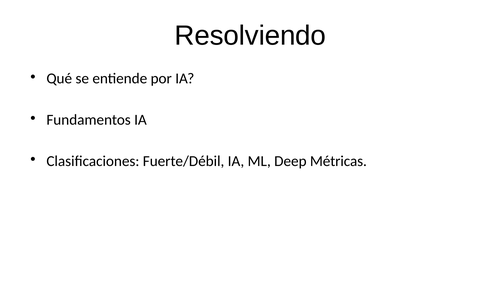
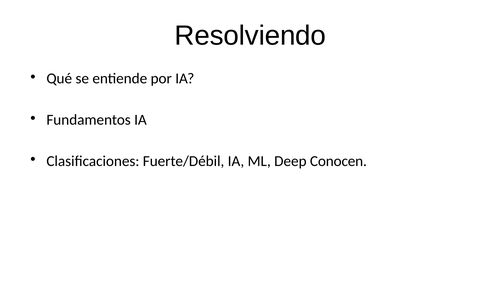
Métricas: Métricas -> Conocen
